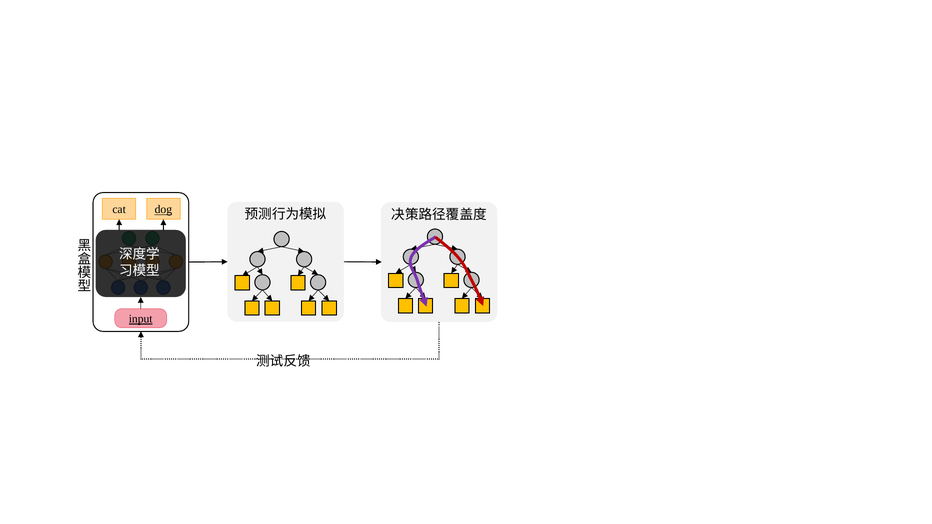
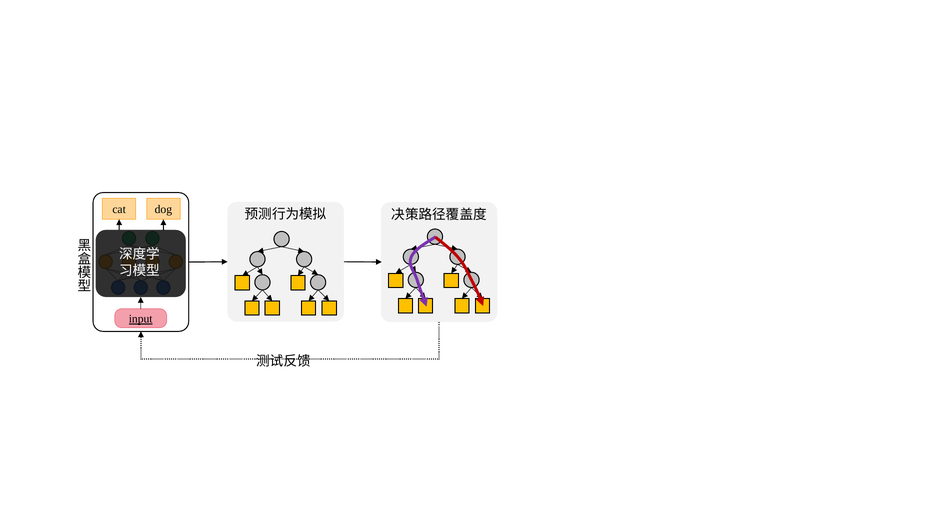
dog underline: present -> none
